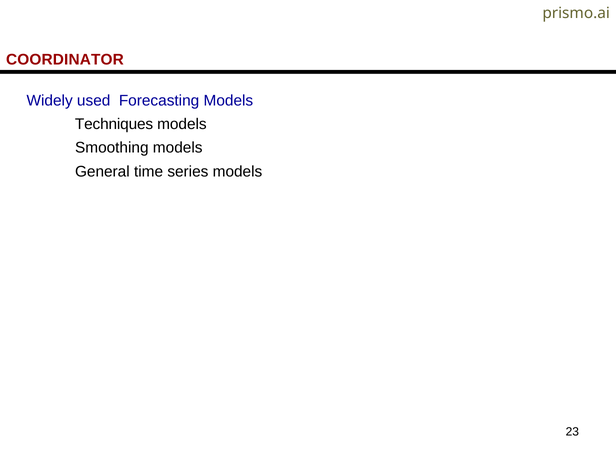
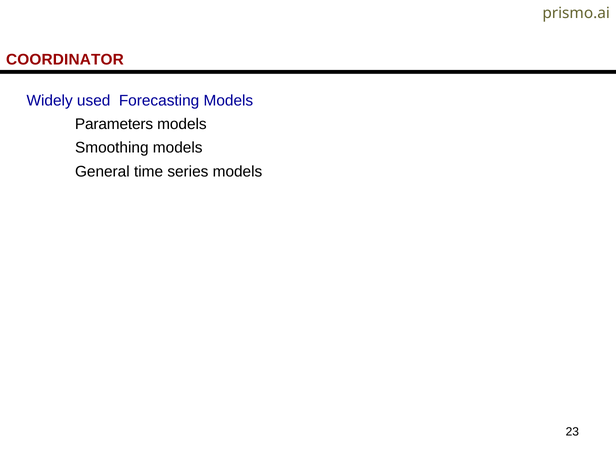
Techniques: Techniques -> Parameters
